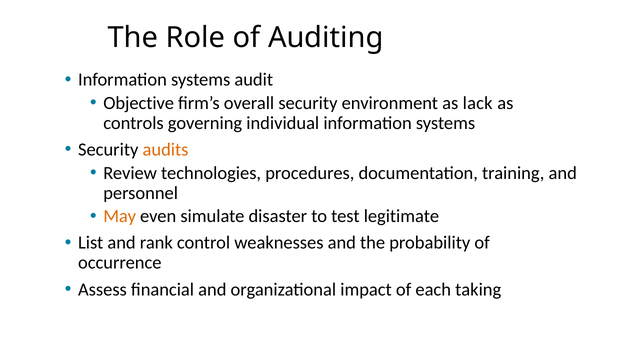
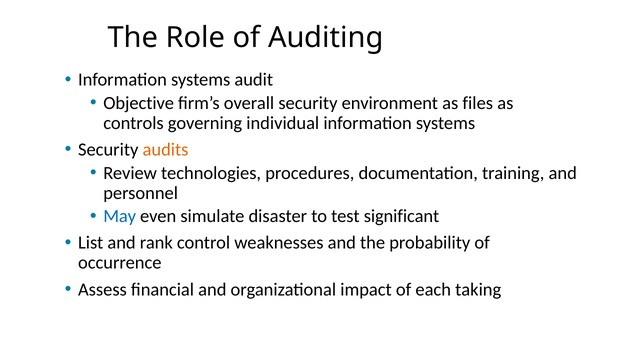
lack: lack -> files
May colour: orange -> blue
legitimate: legitimate -> significant
